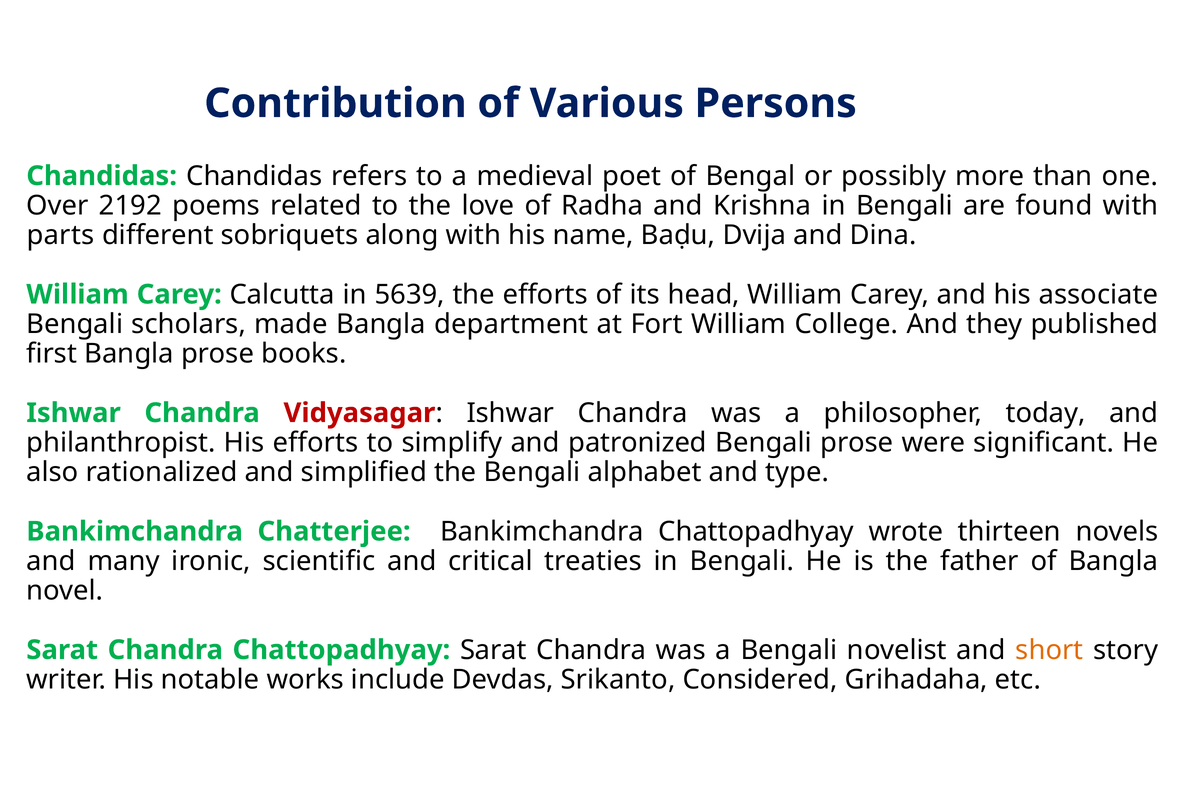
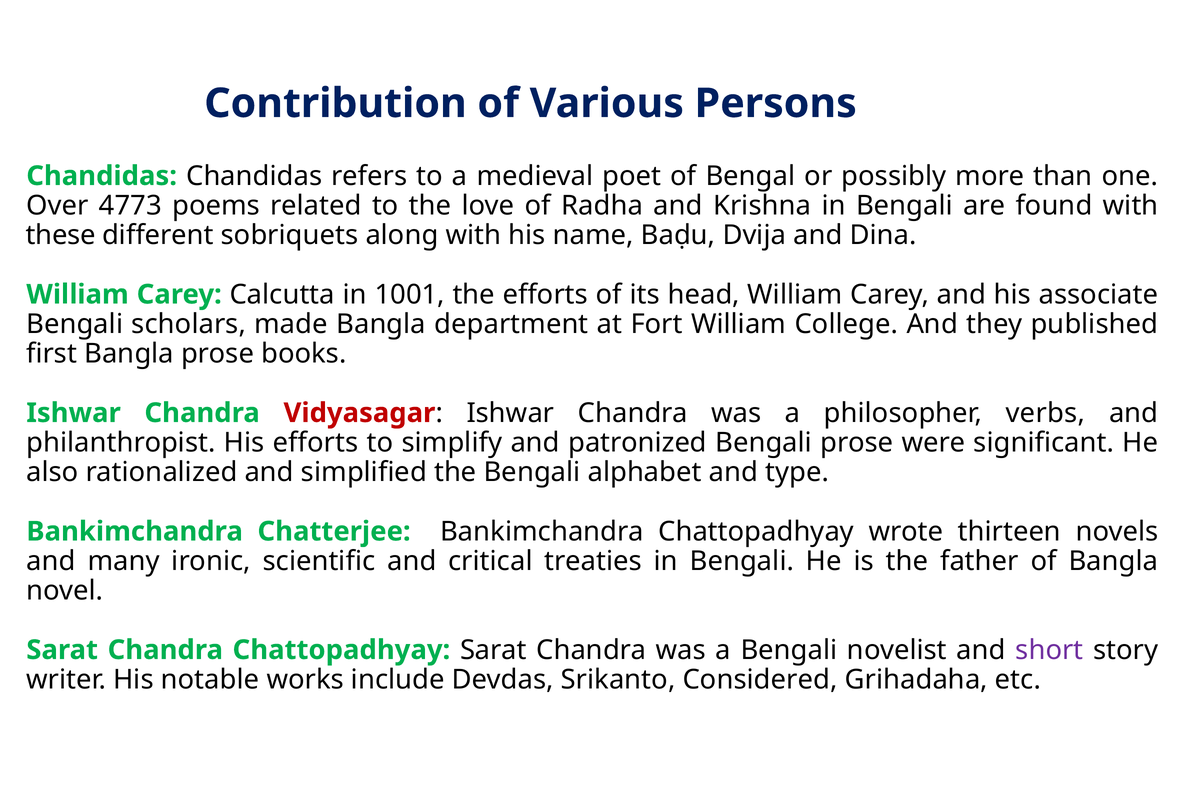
2192: 2192 -> 4773
parts: parts -> these
5639: 5639 -> 1001
today: today -> verbs
short colour: orange -> purple
